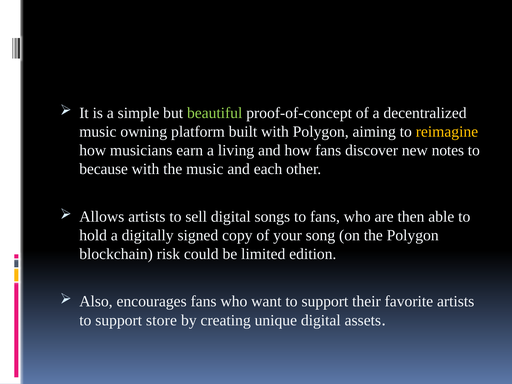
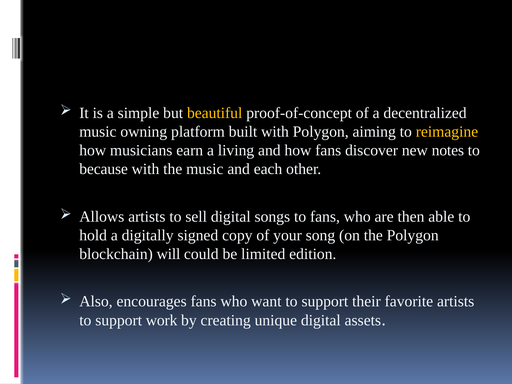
beautiful colour: light green -> yellow
risk: risk -> will
store: store -> work
